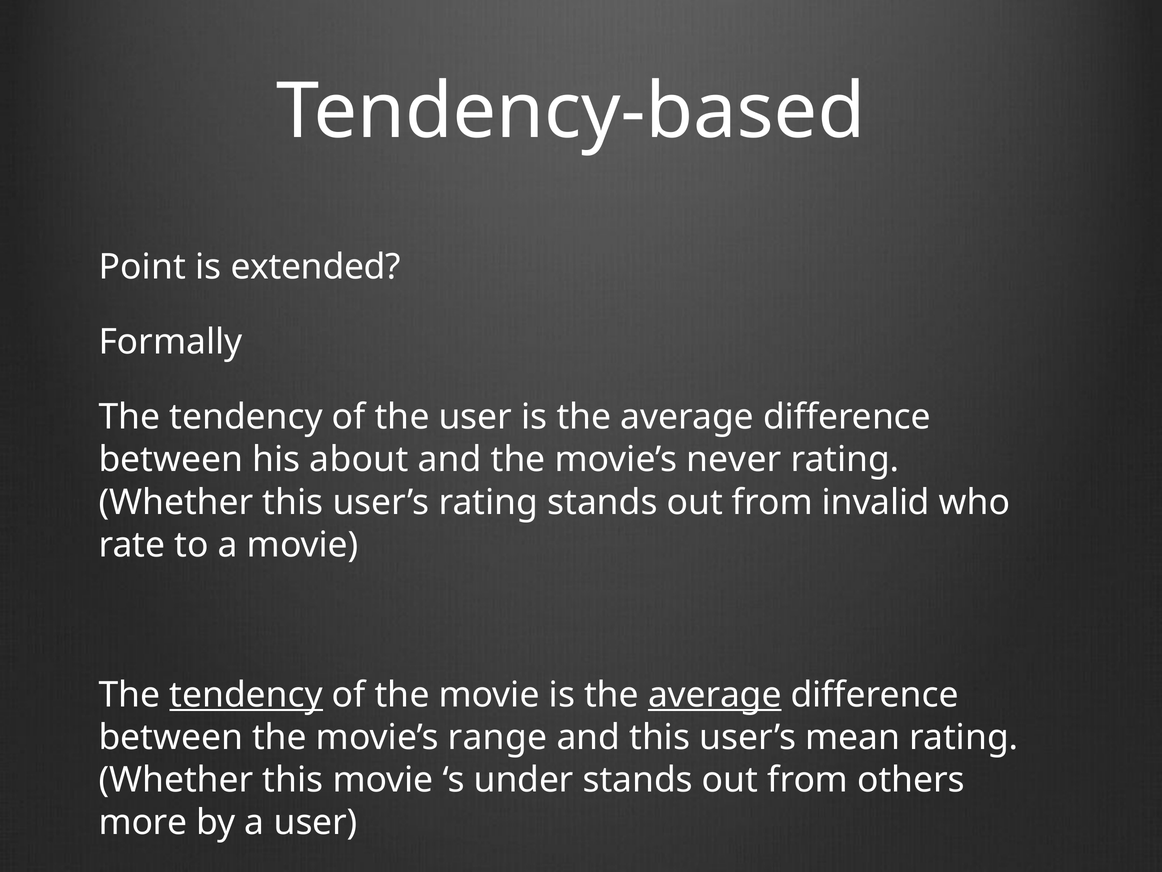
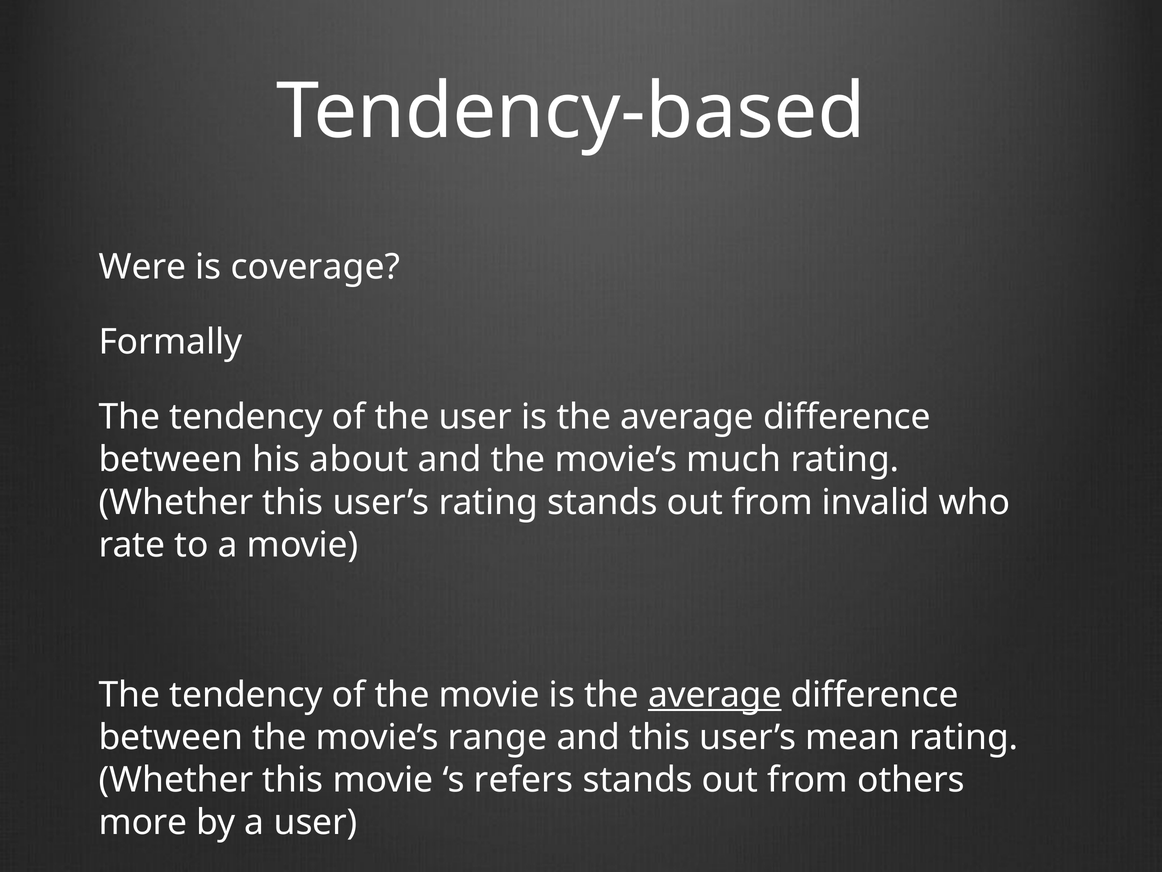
Point: Point -> Were
extended: extended -> coverage
never: never -> much
tendency at (246, 694) underline: present -> none
under: under -> refers
